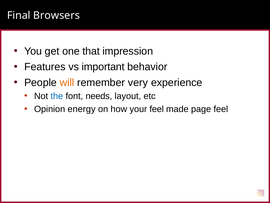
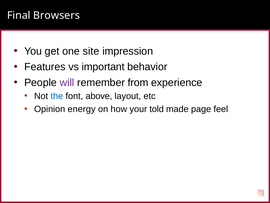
that: that -> site
will colour: orange -> purple
very: very -> from
needs: needs -> above
your feel: feel -> told
